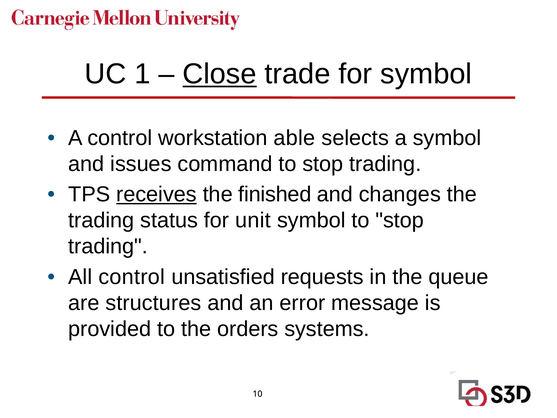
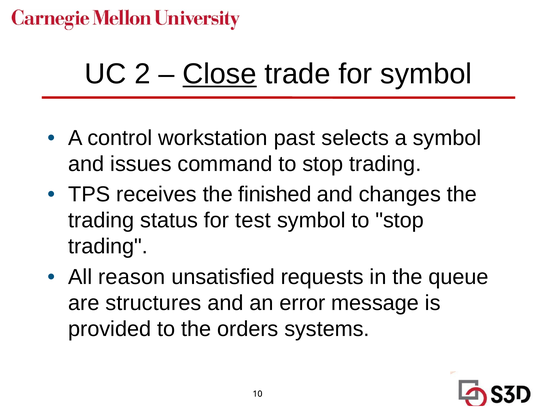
1: 1 -> 2
able: able -> past
receives underline: present -> none
unit: unit -> test
All control: control -> reason
